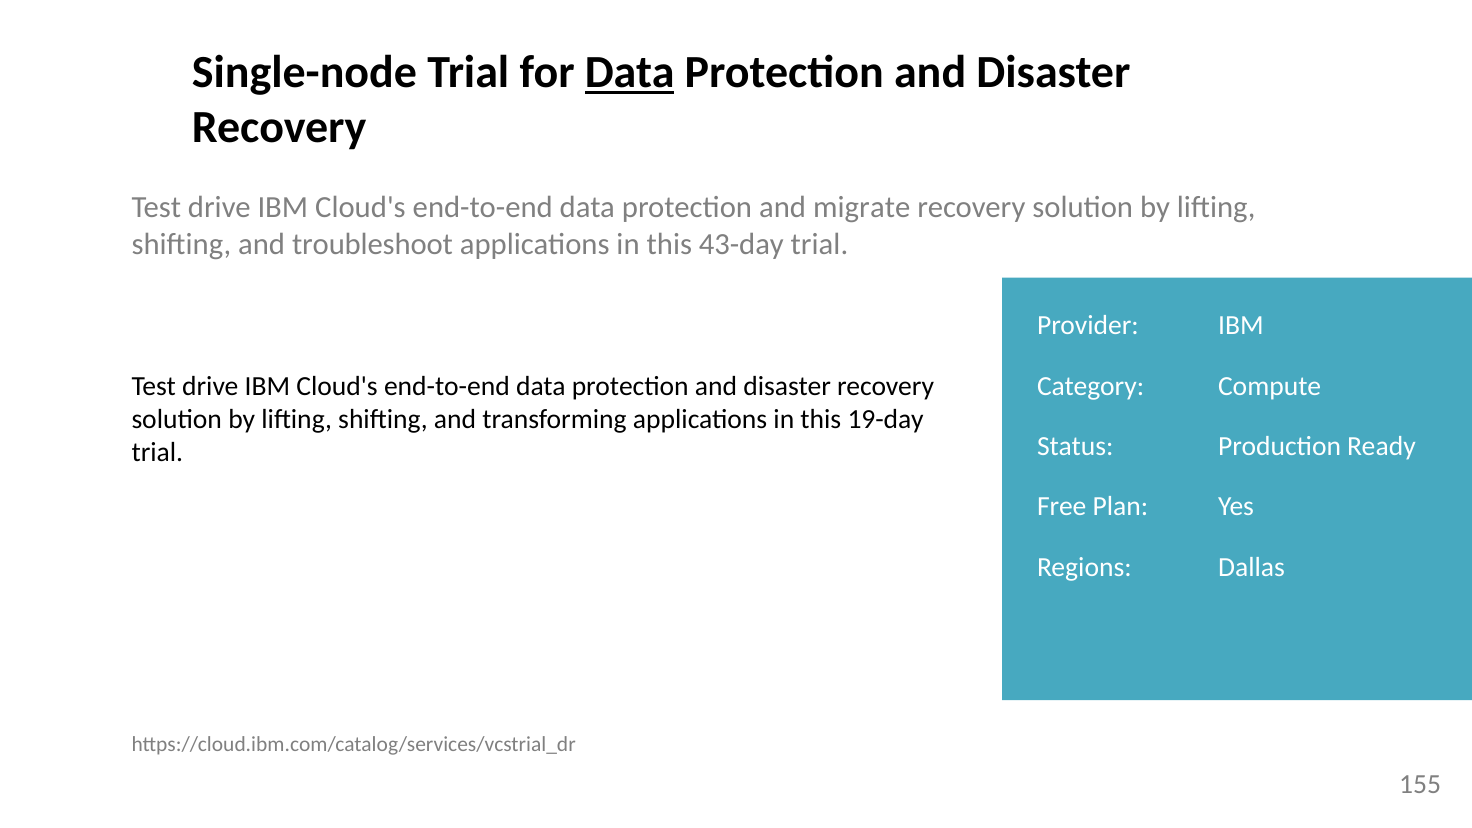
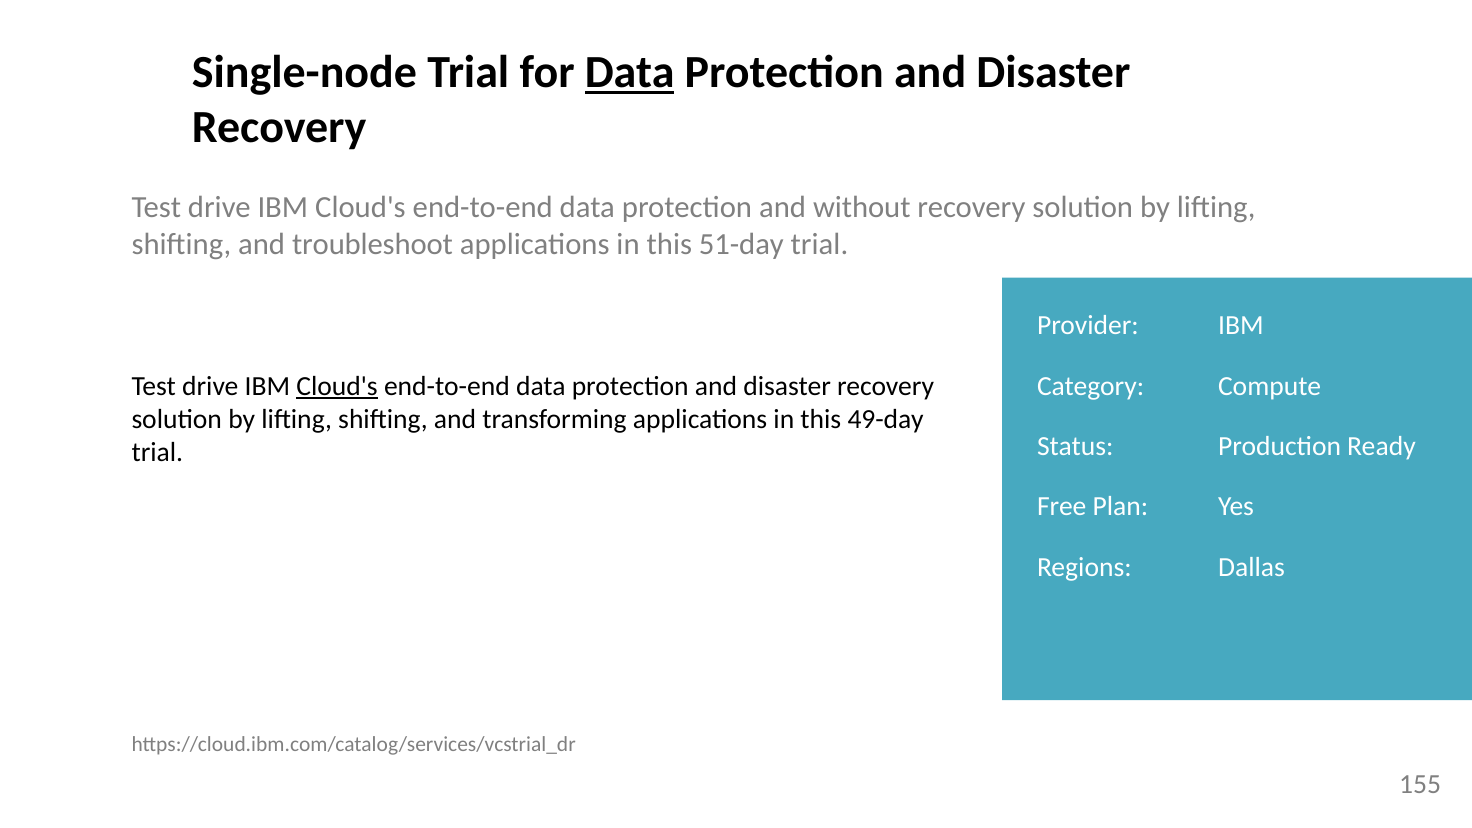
migrate: migrate -> without
43-day: 43-day -> 51-day
Cloud's at (337, 386) underline: none -> present
19-day: 19-day -> 49-day
